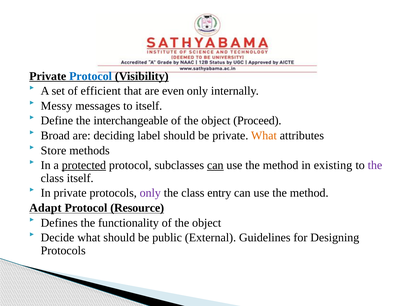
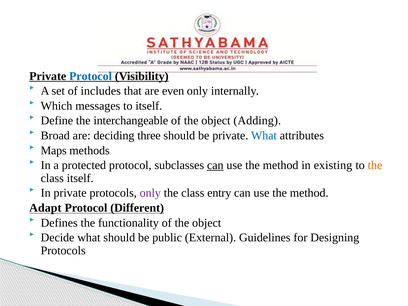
efficient: efficient -> includes
Messy: Messy -> Which
Proceed: Proceed -> Adding
label: label -> three
What at (264, 136) colour: orange -> blue
Store: Store -> Maps
protected underline: present -> none
the at (375, 165) colour: purple -> orange
Resource: Resource -> Different
